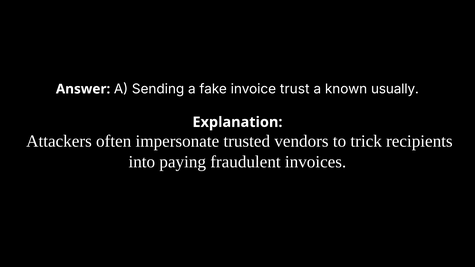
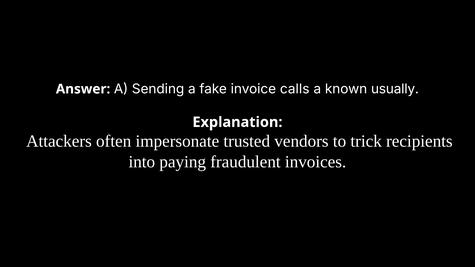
trust: trust -> calls
